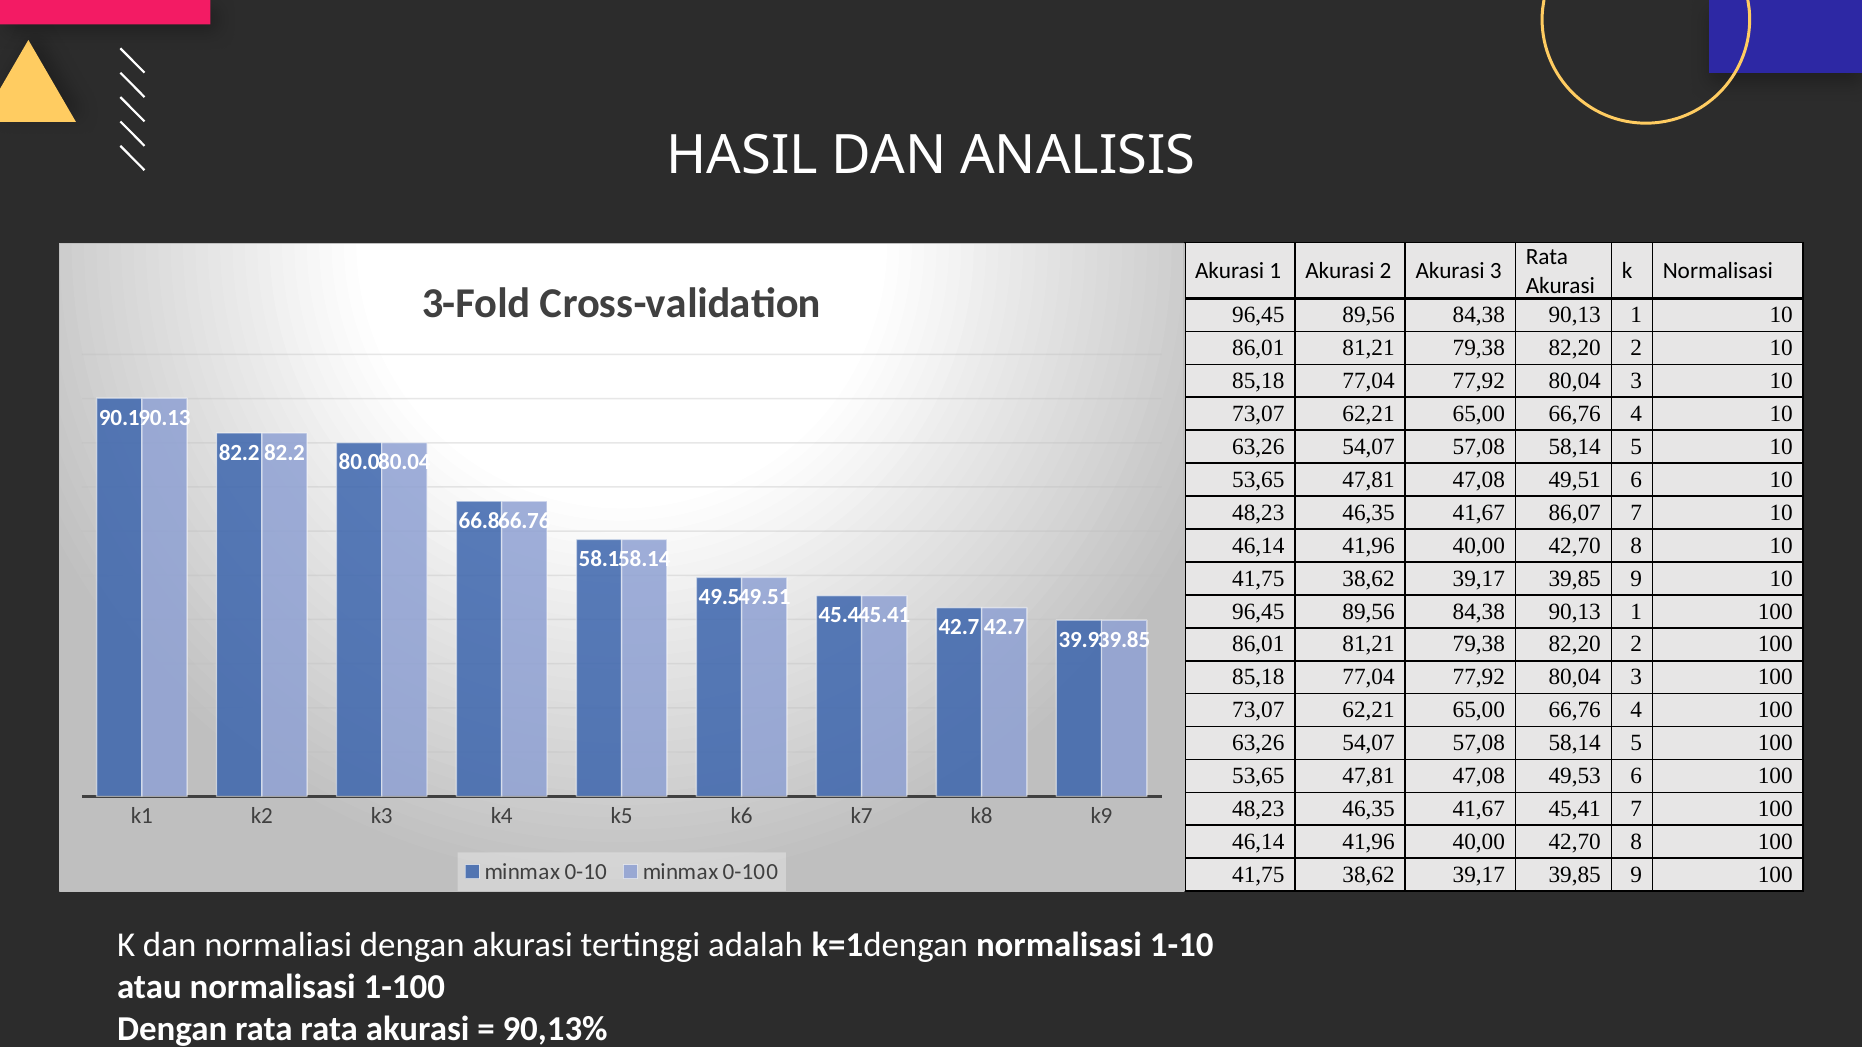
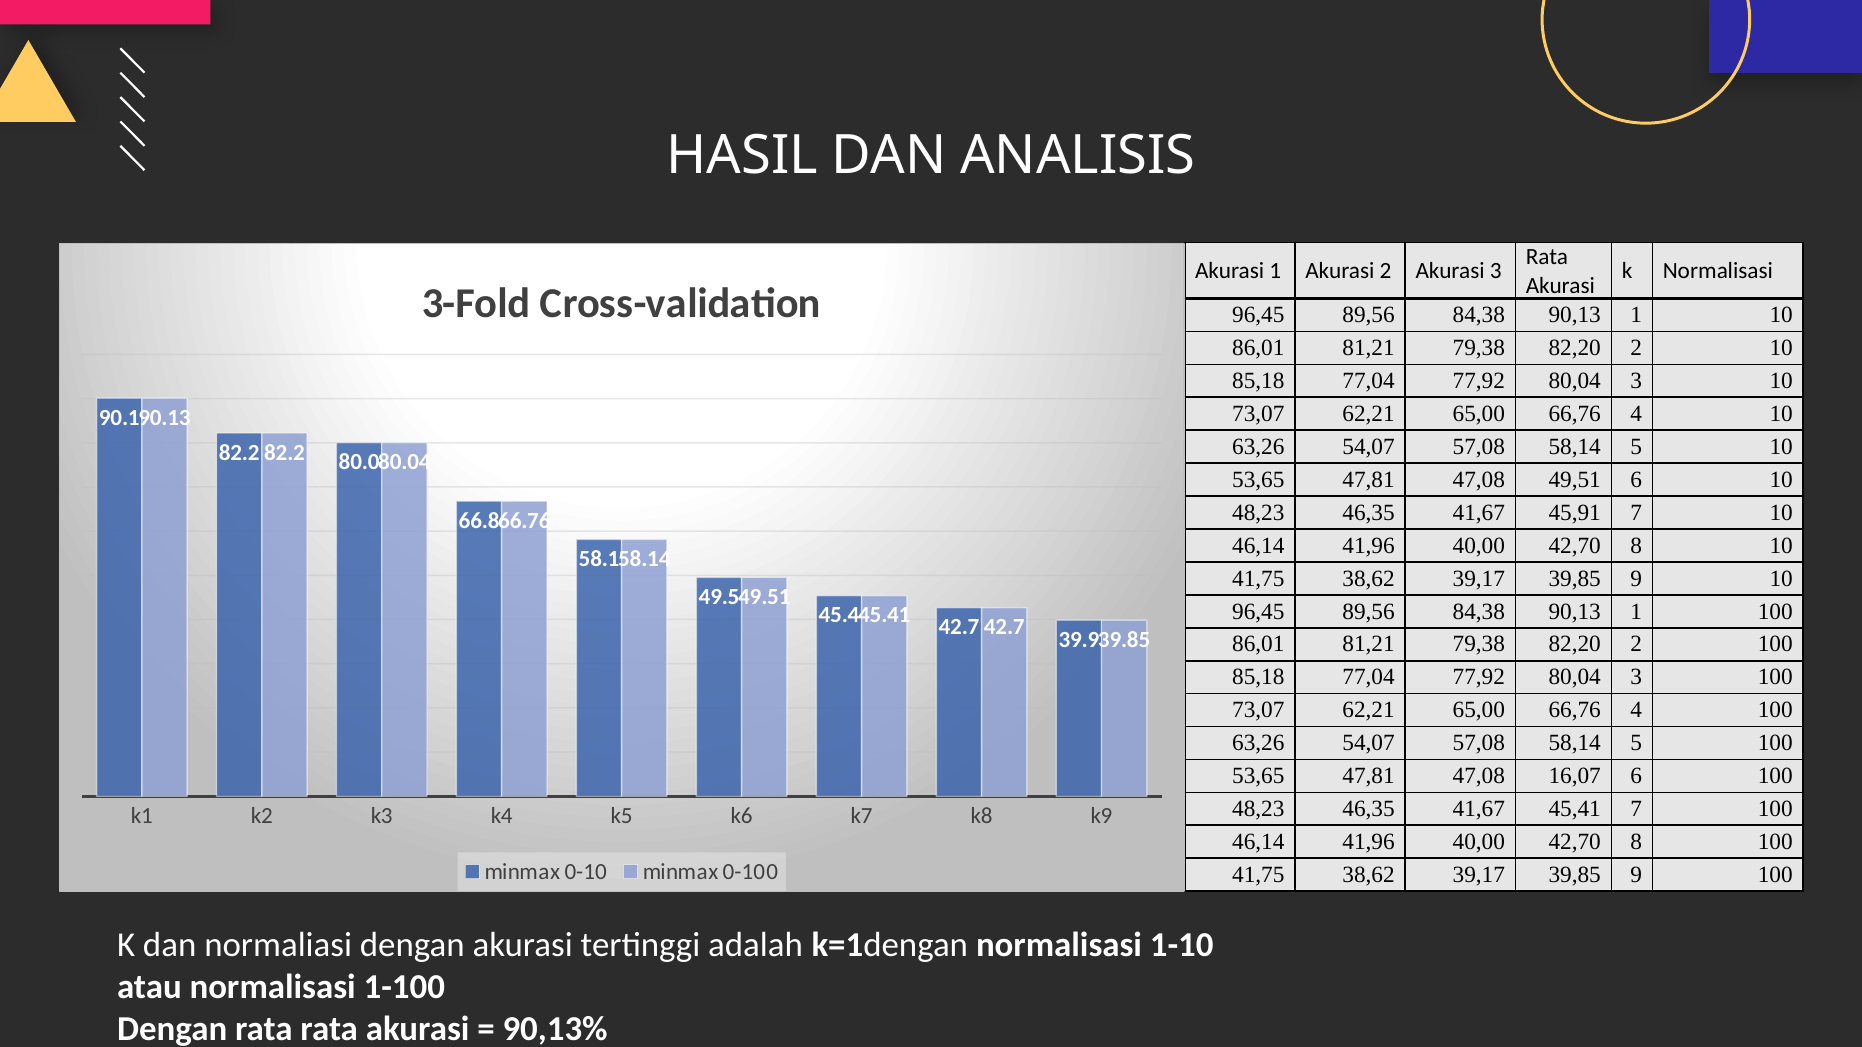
86,07: 86,07 -> 45,91
49,53: 49,53 -> 16,07
